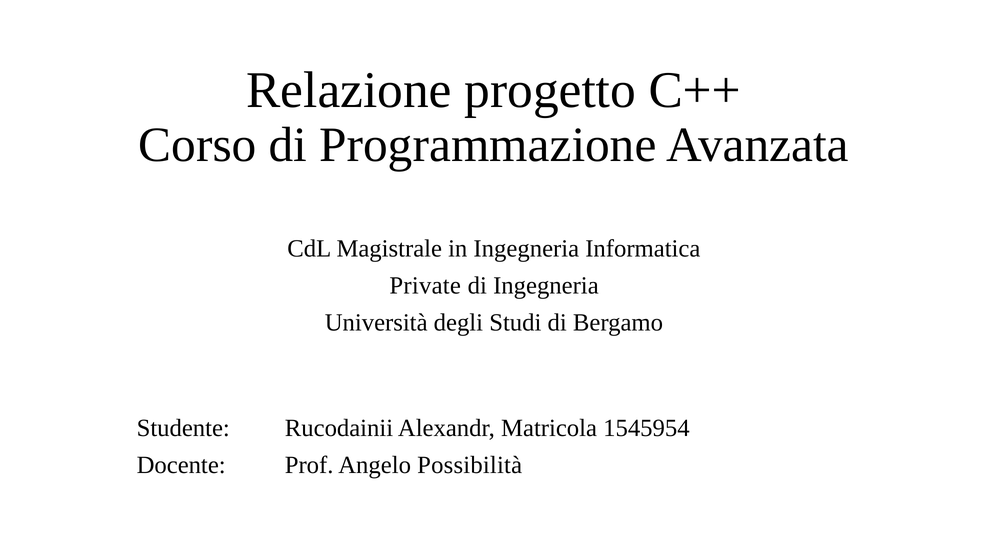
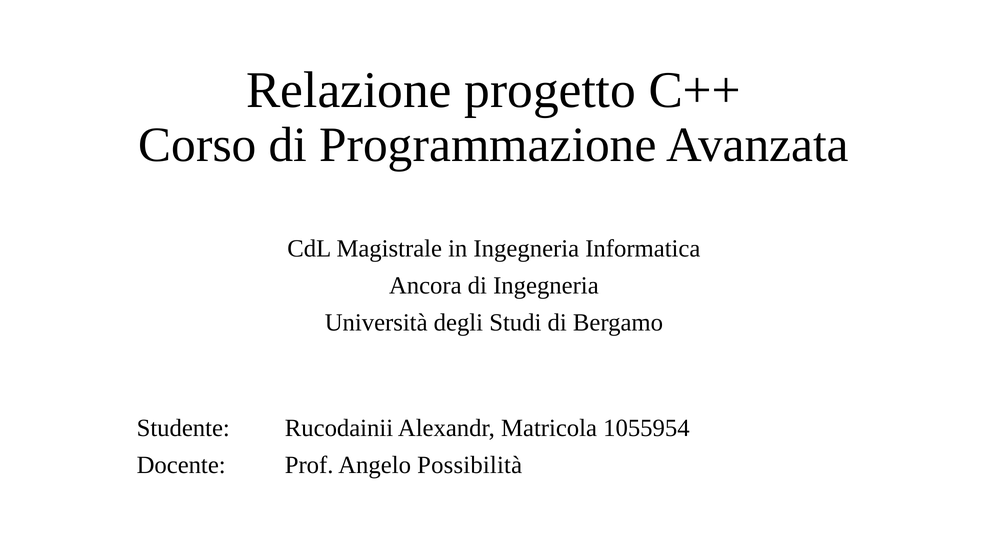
Private: Private -> Ancora
1545954: 1545954 -> 1055954
